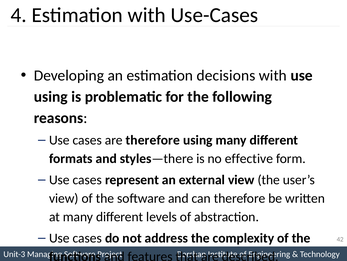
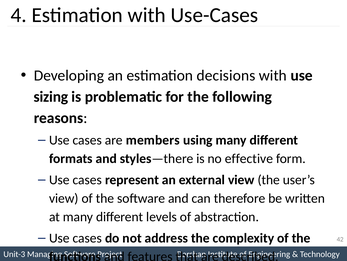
using at (51, 96): using -> sizing
are therefore: therefore -> members
